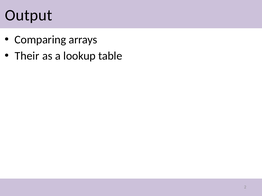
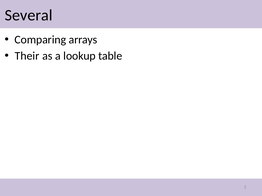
Output: Output -> Several
